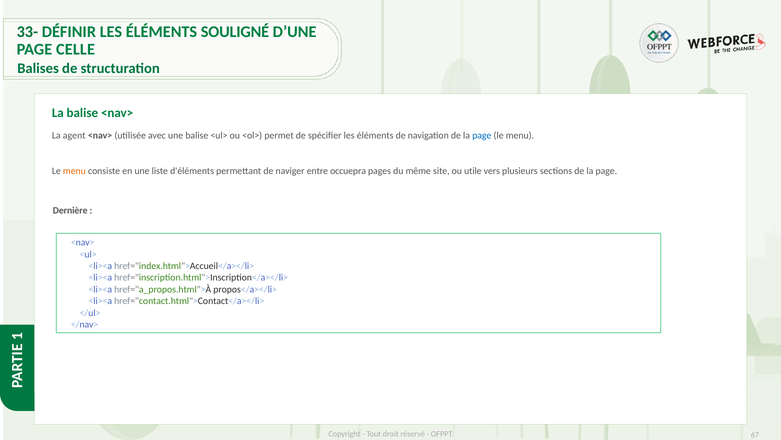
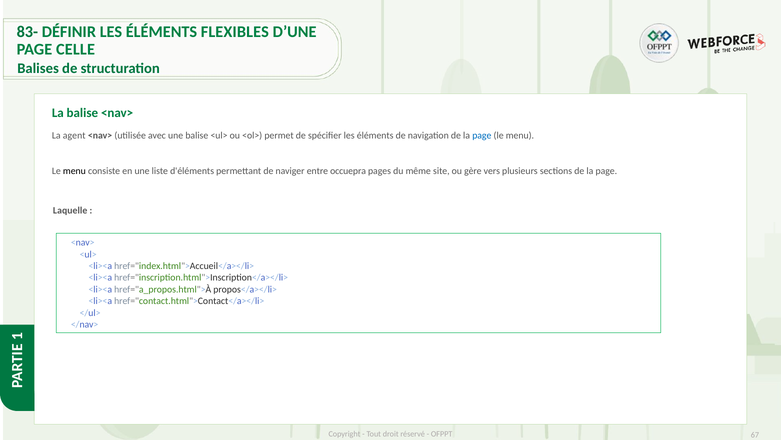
33-: 33- -> 83-
SOULIGNÉ: SOULIGNÉ -> FLEXIBLES
menu at (74, 171) colour: orange -> black
utile: utile -> gère
Dernière: Dernière -> Laquelle
